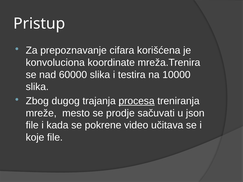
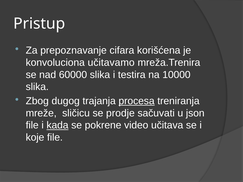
koordinate: koordinate -> učitavamo
mesto: mesto -> sličicu
kada underline: none -> present
